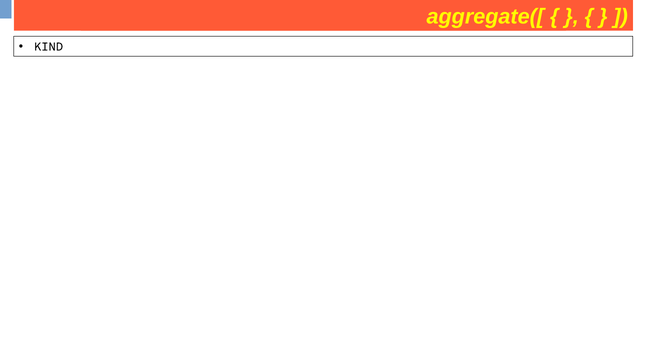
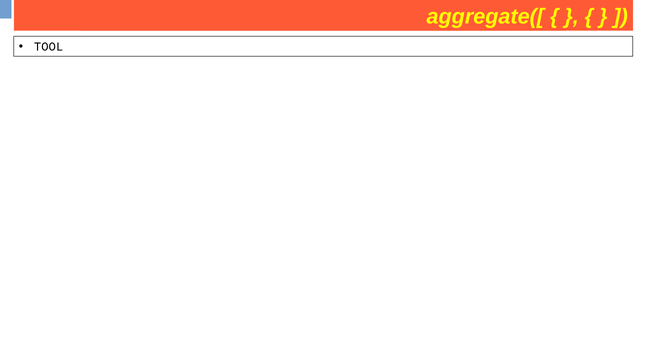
KIND: KIND -> TOOL
